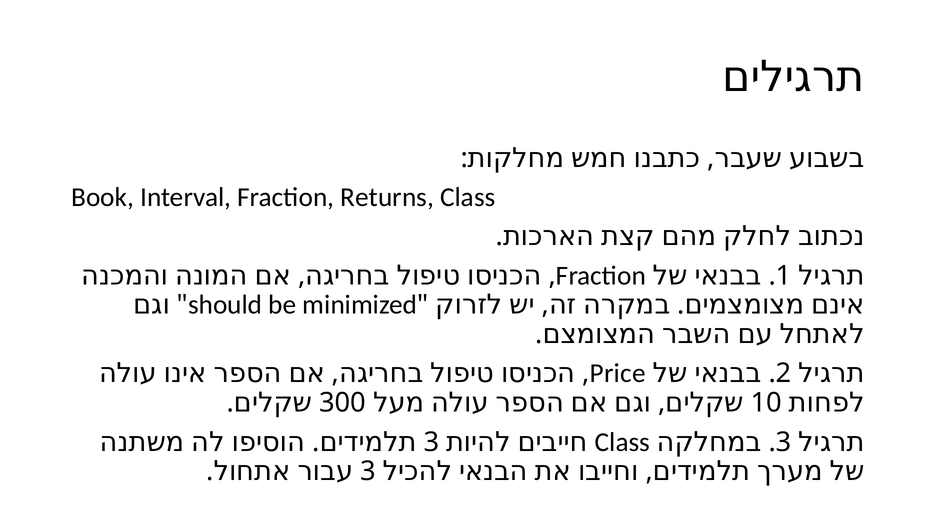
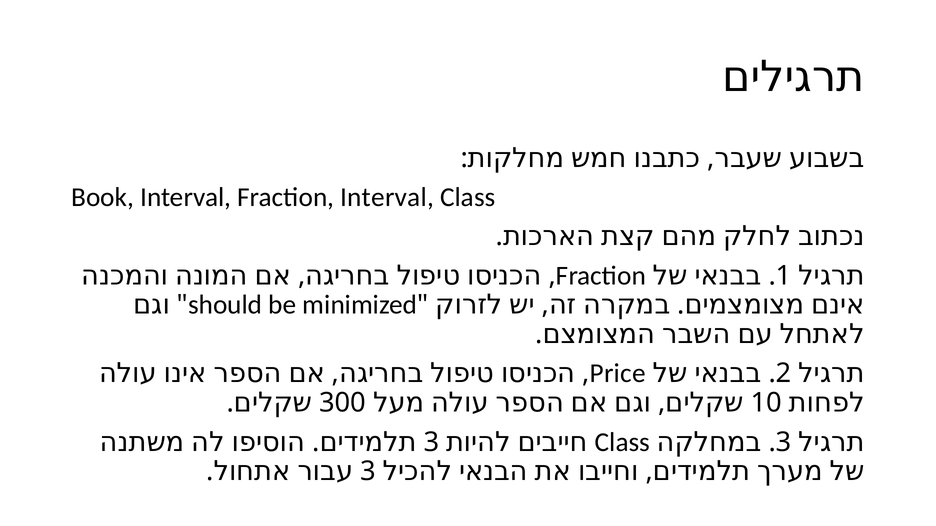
Fraction Returns: Returns -> Interval
